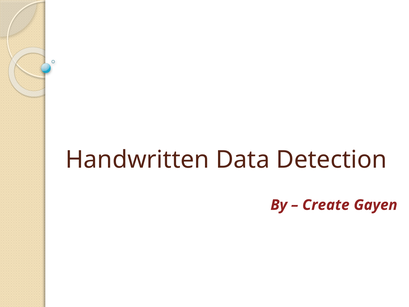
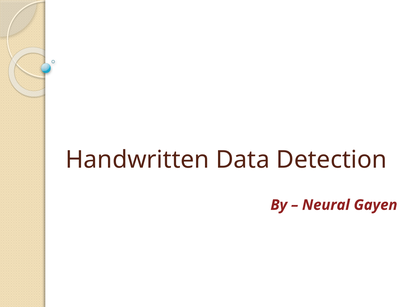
Create: Create -> Neural
